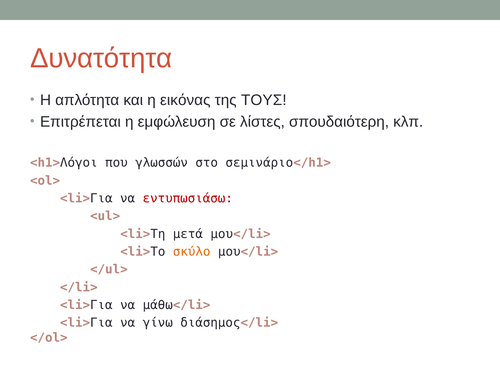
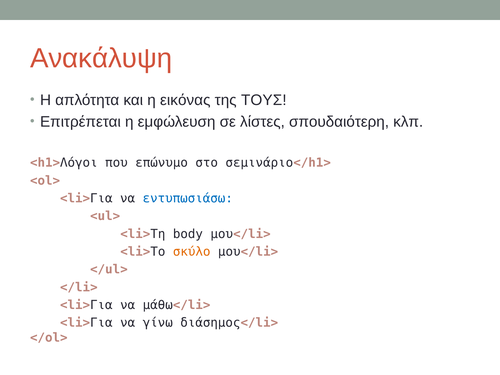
Δυνατότητα: Δυνατότητα -> Ανακάλυψη
γλωσσών: γλωσσών -> επώνυμο
εντυπωσιάσω colour: red -> blue
μετά: μετά -> body
